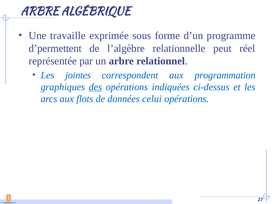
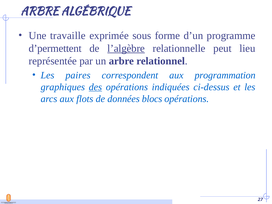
l’algèbre underline: none -> present
réel: réel -> lieu
jointes: jointes -> paires
celui: celui -> blocs
